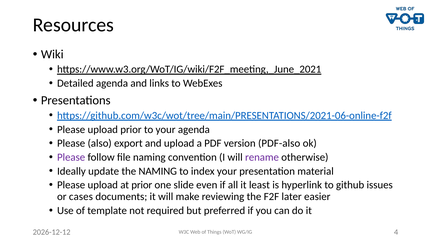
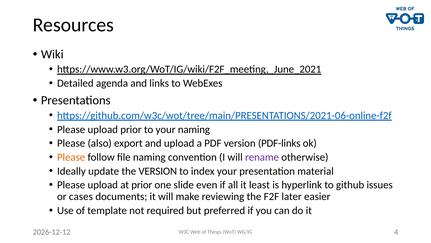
your agenda: agenda -> naming
PDF-also: PDF-also -> PDF-links
Please at (71, 157) colour: purple -> orange
the NAMING: NAMING -> VERSION
